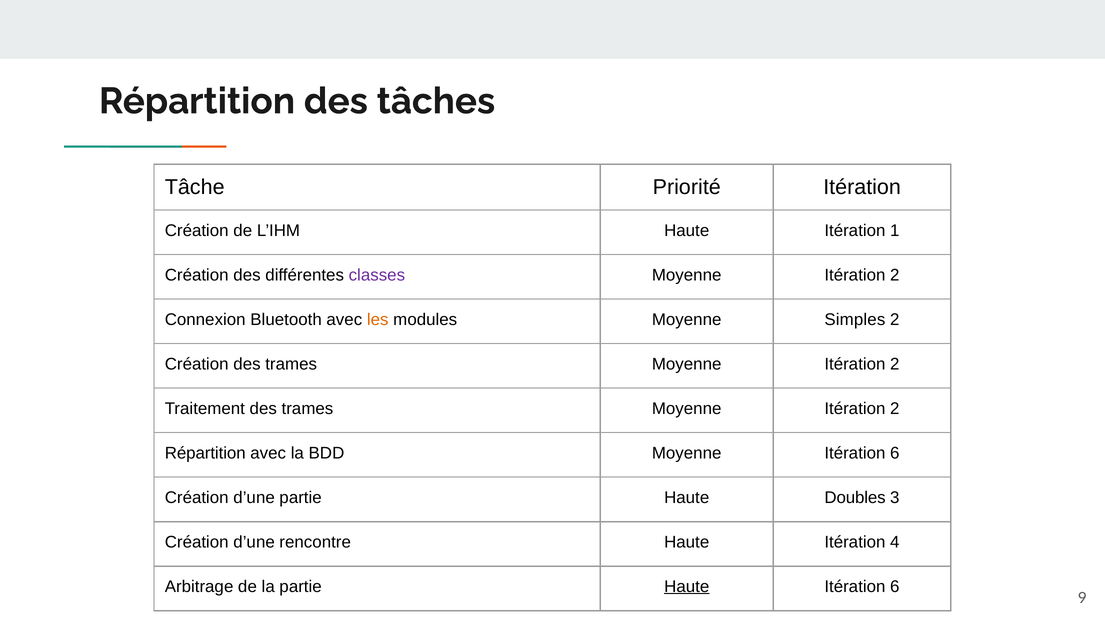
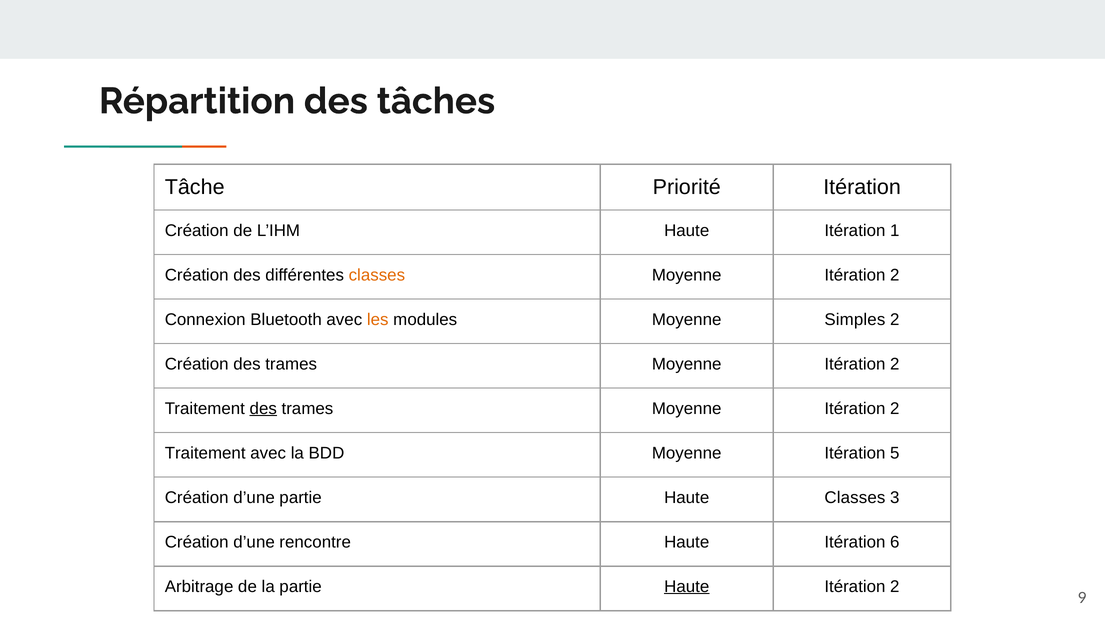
classes at (377, 275) colour: purple -> orange
des at (263, 409) underline: none -> present
Répartition at (205, 453): Répartition -> Traitement
Moyenne Itération 6: 6 -> 5
Haute Doubles: Doubles -> Classes
4: 4 -> 6
6 at (895, 587): 6 -> 2
